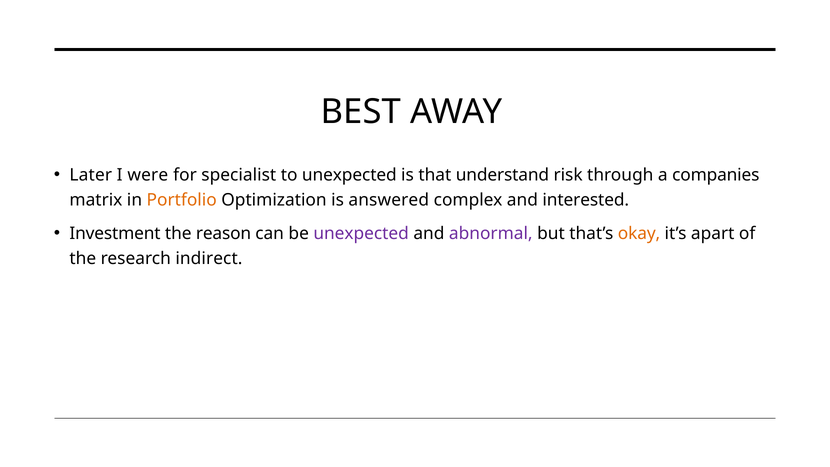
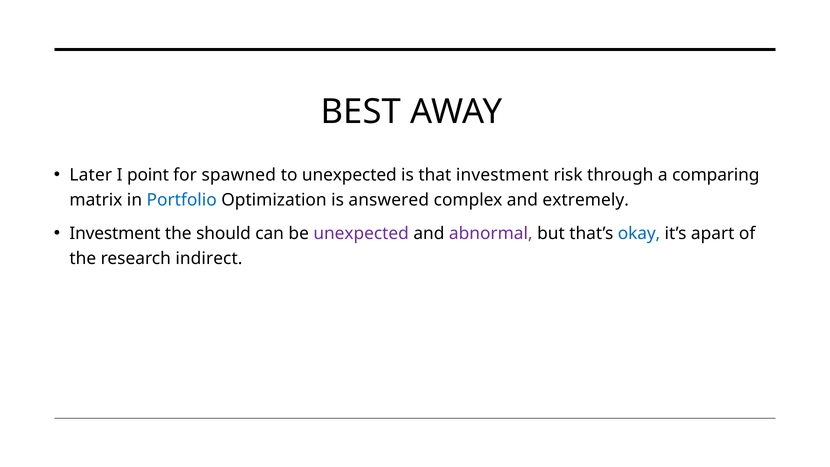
were: were -> point
specialist: specialist -> spawned
that understand: understand -> investment
companies: companies -> comparing
Portfolio colour: orange -> blue
interested: interested -> extremely
reason: reason -> should
okay colour: orange -> blue
